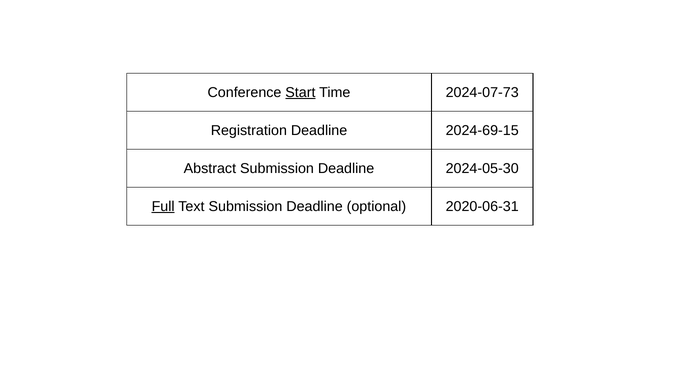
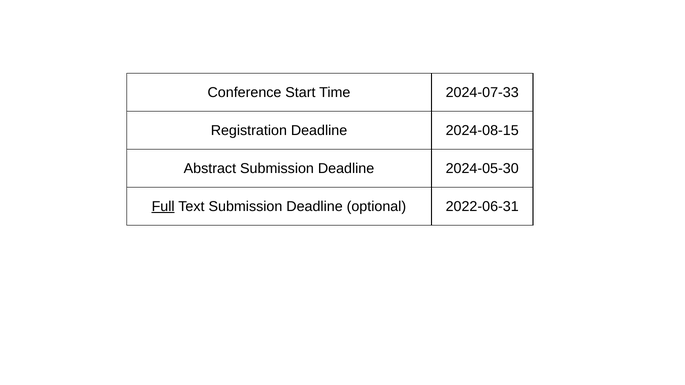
Start underline: present -> none
2024-07-73: 2024-07-73 -> 2024-07-33
2024-69-15: 2024-69-15 -> 2024-08-15
2020-06-31: 2020-06-31 -> 2022-06-31
